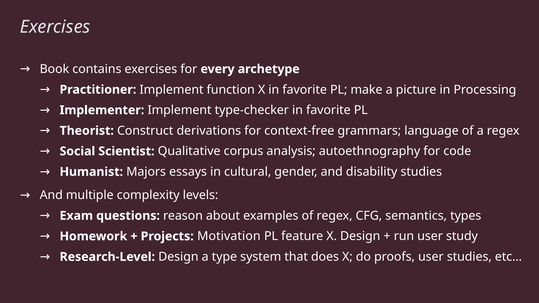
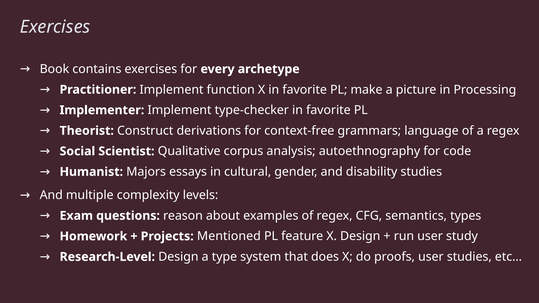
Motivation: Motivation -> Mentioned
